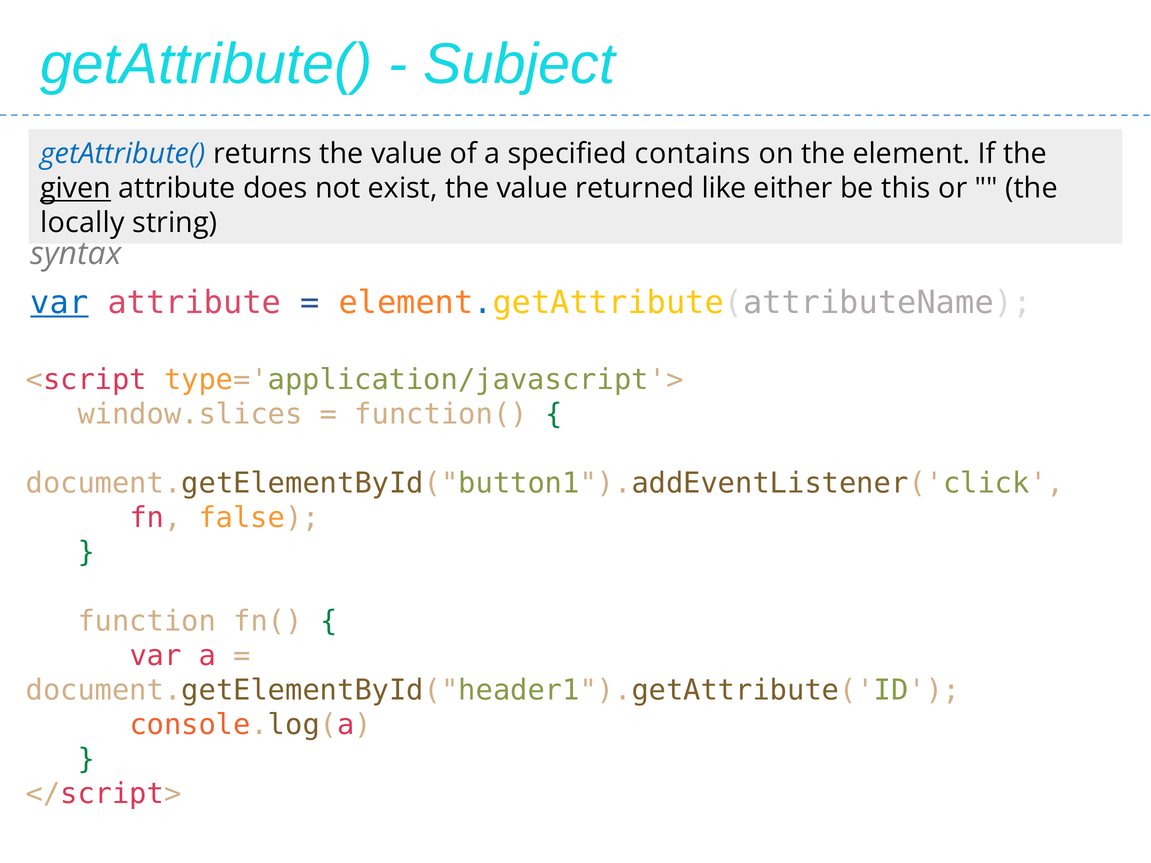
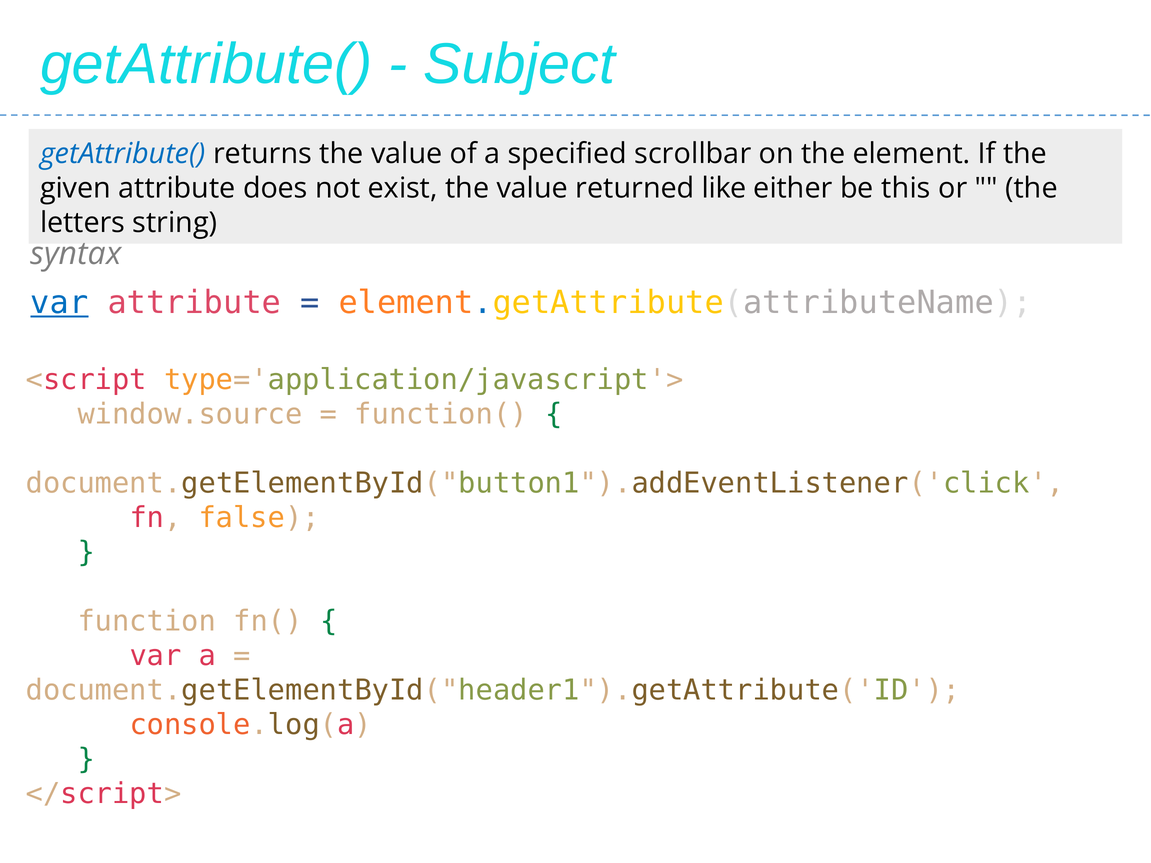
contains: contains -> scrollbar
given underline: present -> none
locally: locally -> letters
window.slices: window.slices -> window.source
